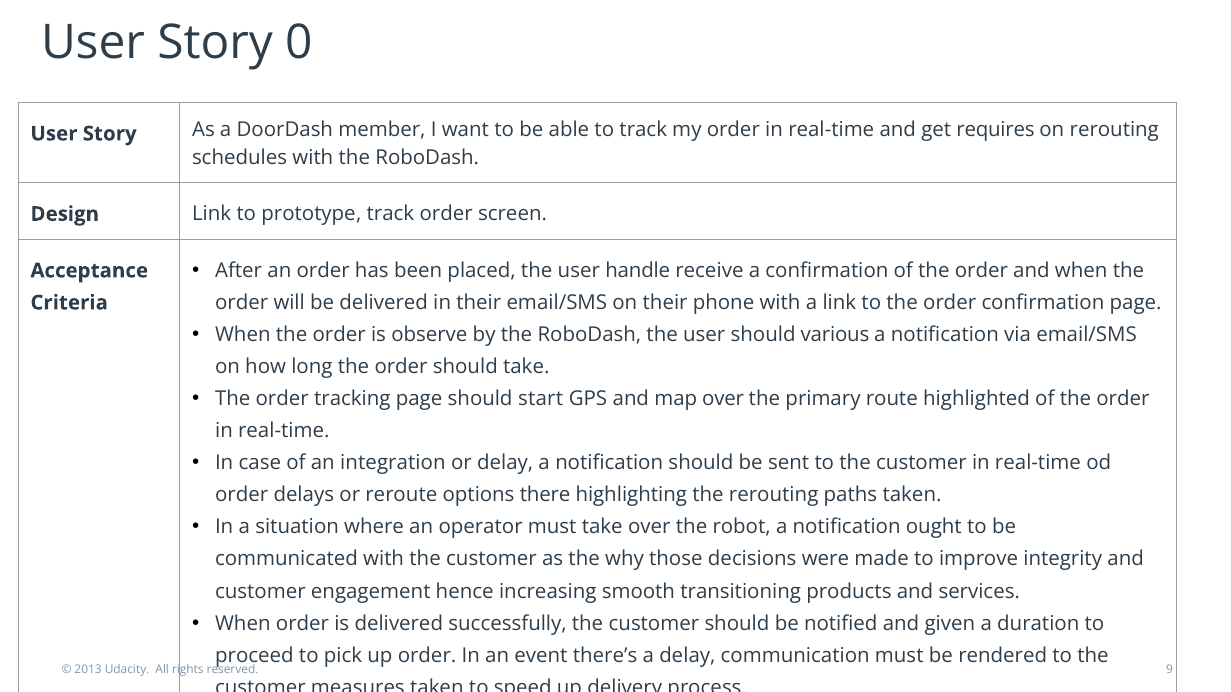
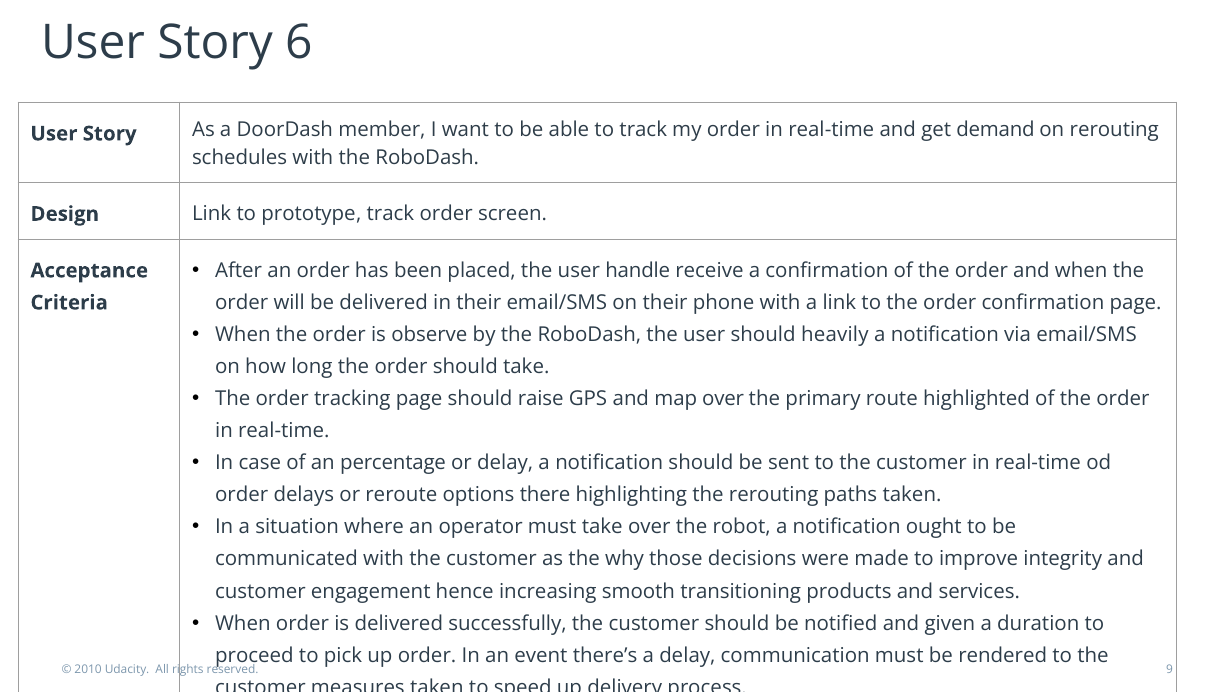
0: 0 -> 6
requires: requires -> demand
various: various -> heavily
start: start -> raise
integration: integration -> percentage
2013: 2013 -> 2010
